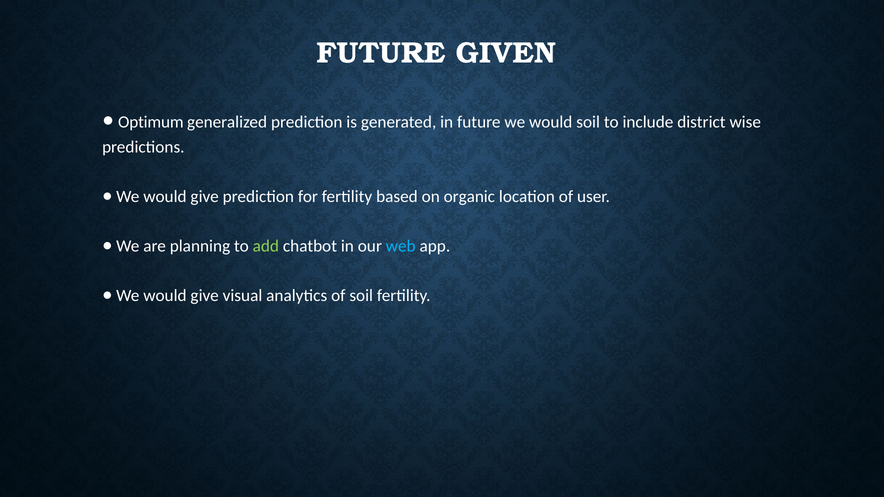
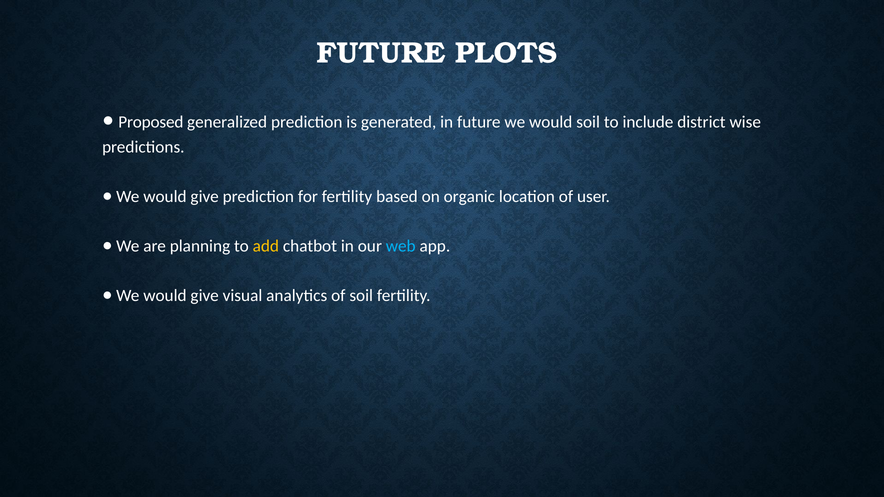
GIVEN: GIVEN -> PLOTS
Optimum: Optimum -> Proposed
add colour: light green -> yellow
